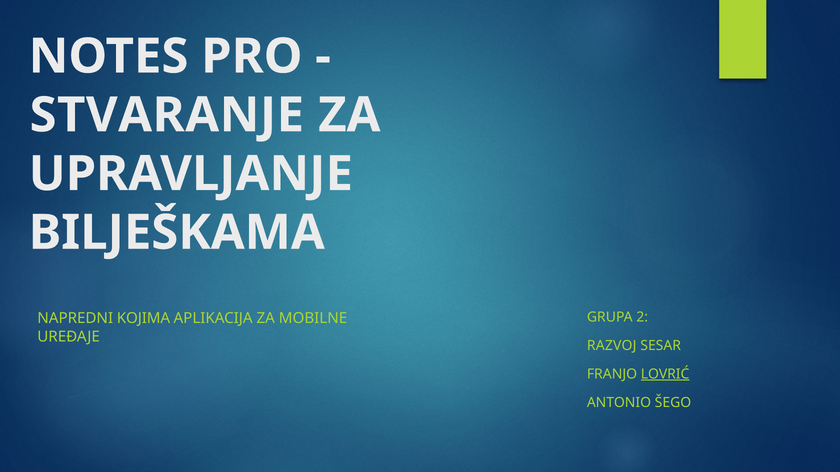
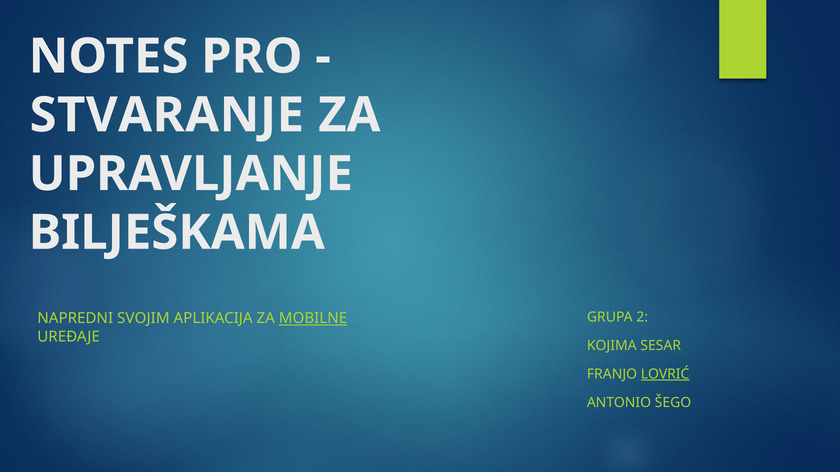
KOJIMA: KOJIMA -> SVOJIM
MOBILNE underline: none -> present
RAZVOJ: RAZVOJ -> KOJIMA
